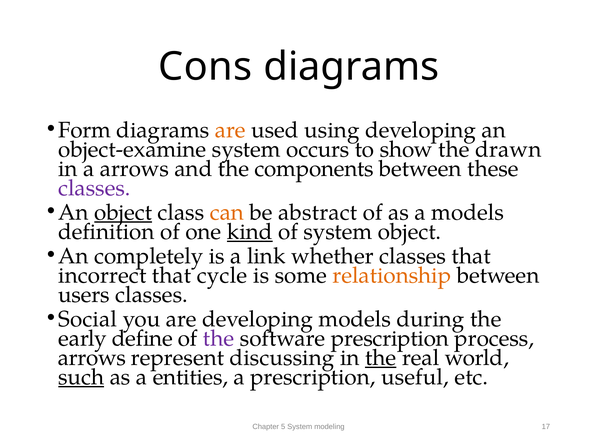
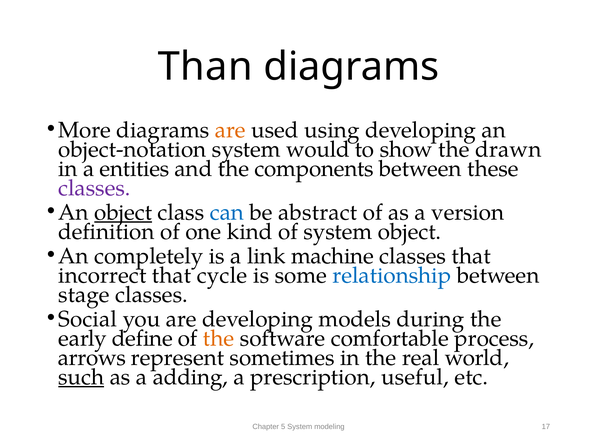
Cons: Cons -> Than
Form: Form -> More
object-examine: object-examine -> object-notation
occurs: occurs -> would
a arrows: arrows -> entities
can colour: orange -> blue
a models: models -> version
kind underline: present -> none
whether: whether -> machine
relationship colour: orange -> blue
users: users -> stage
the at (219, 339) colour: purple -> orange
software prescription: prescription -> comfortable
discussing: discussing -> sometimes
the at (381, 358) underline: present -> none
entities: entities -> adding
